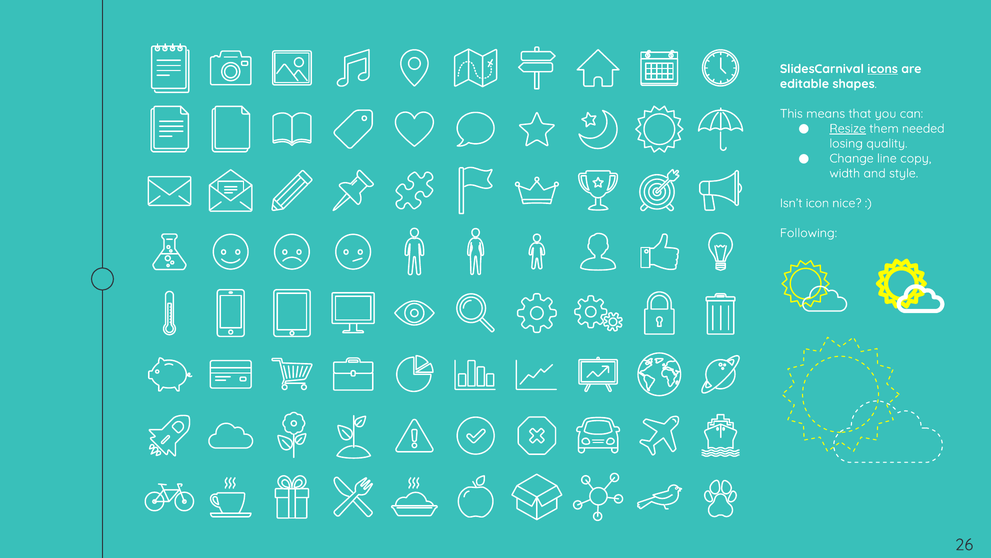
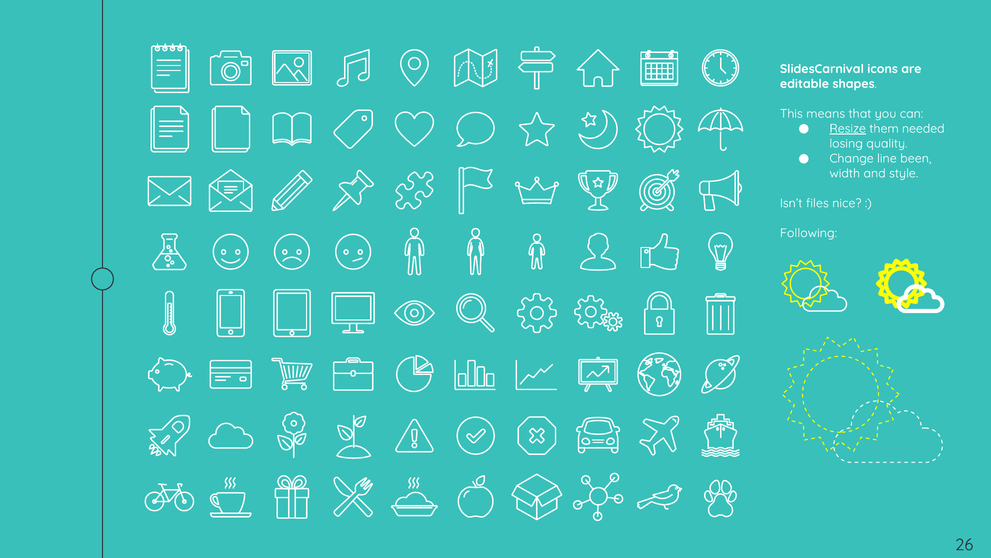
icons underline: present -> none
copy: copy -> been
icon: icon -> files
